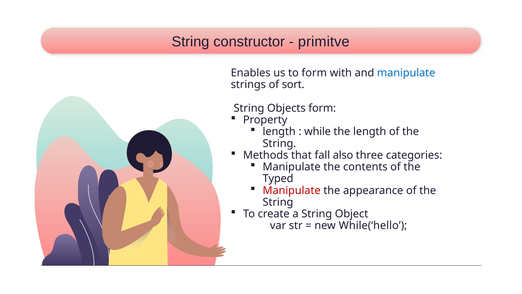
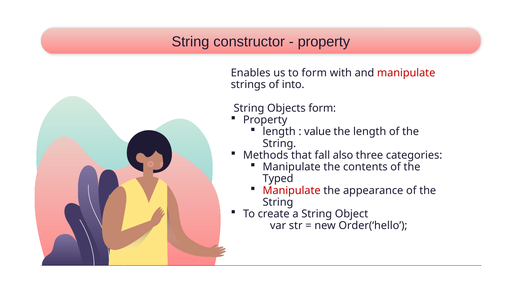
primitve at (324, 42): primitve -> property
manipulate at (406, 73) colour: blue -> red
sort: sort -> into
while: while -> value
While(‘hello: While(‘hello -> Order(‘hello
